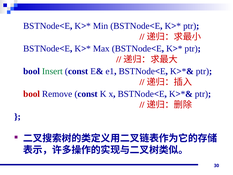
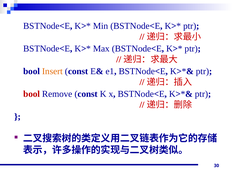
Insert colour: green -> orange
